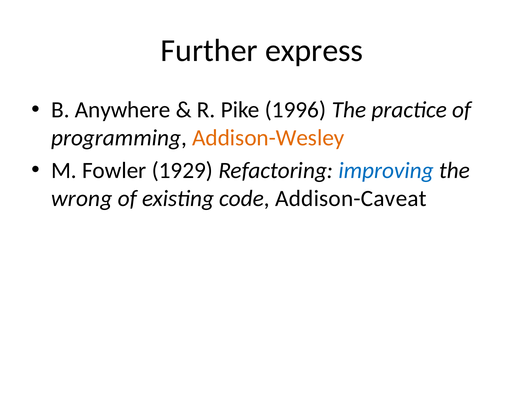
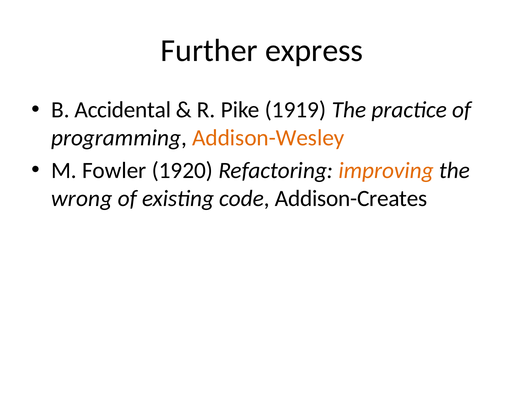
Anywhere: Anywhere -> Accidental
1996: 1996 -> 1919
1929: 1929 -> 1920
improving colour: blue -> orange
Addison-Caveat: Addison-Caveat -> Addison-Creates
